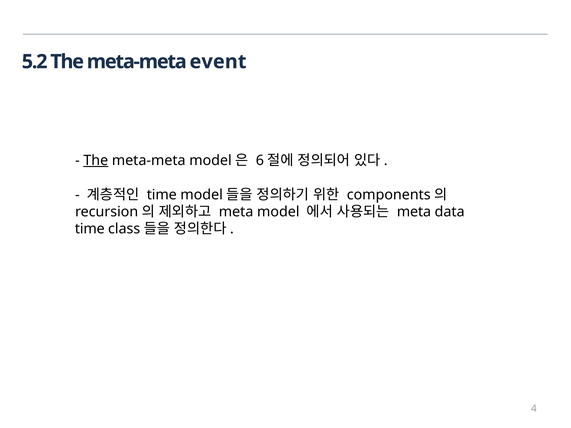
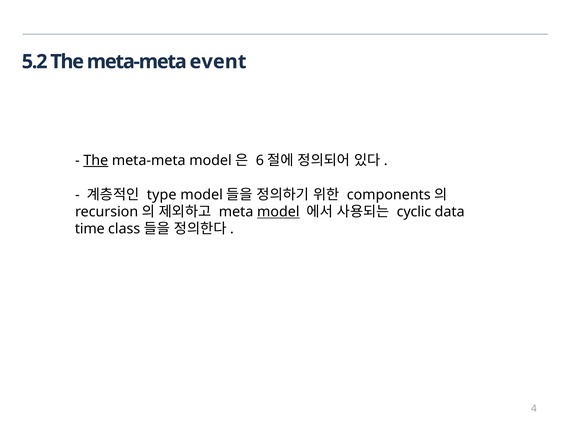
time at (162, 195): time -> type
model underline: none -> present
meta at (414, 212): meta -> cyclic
